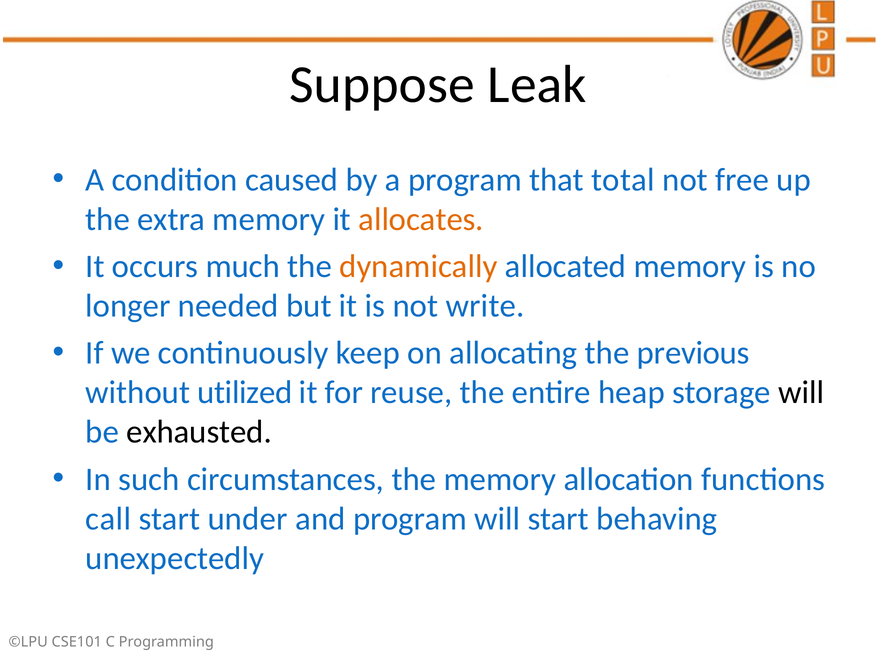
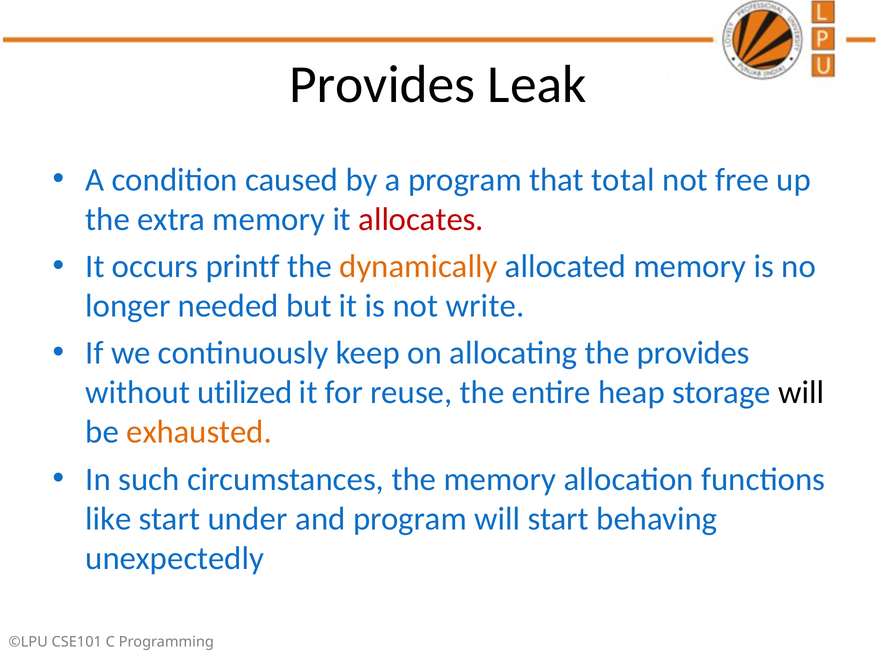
Suppose at (382, 85): Suppose -> Provides
allocates colour: orange -> red
much: much -> printf
the previous: previous -> provides
exhausted colour: black -> orange
call: call -> like
